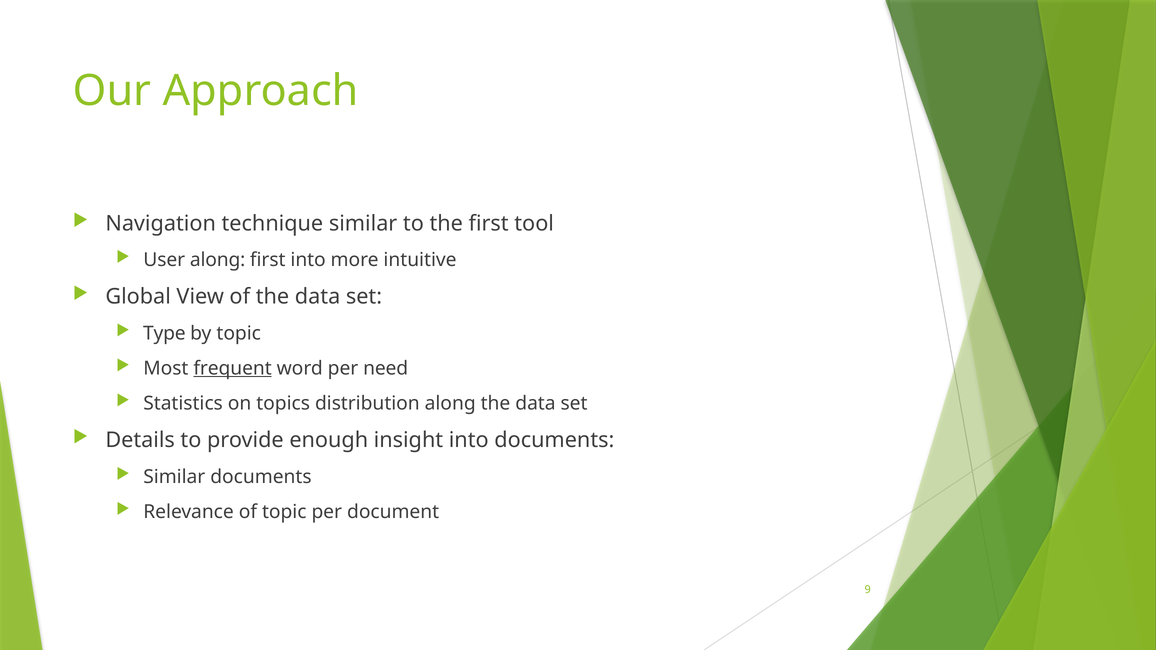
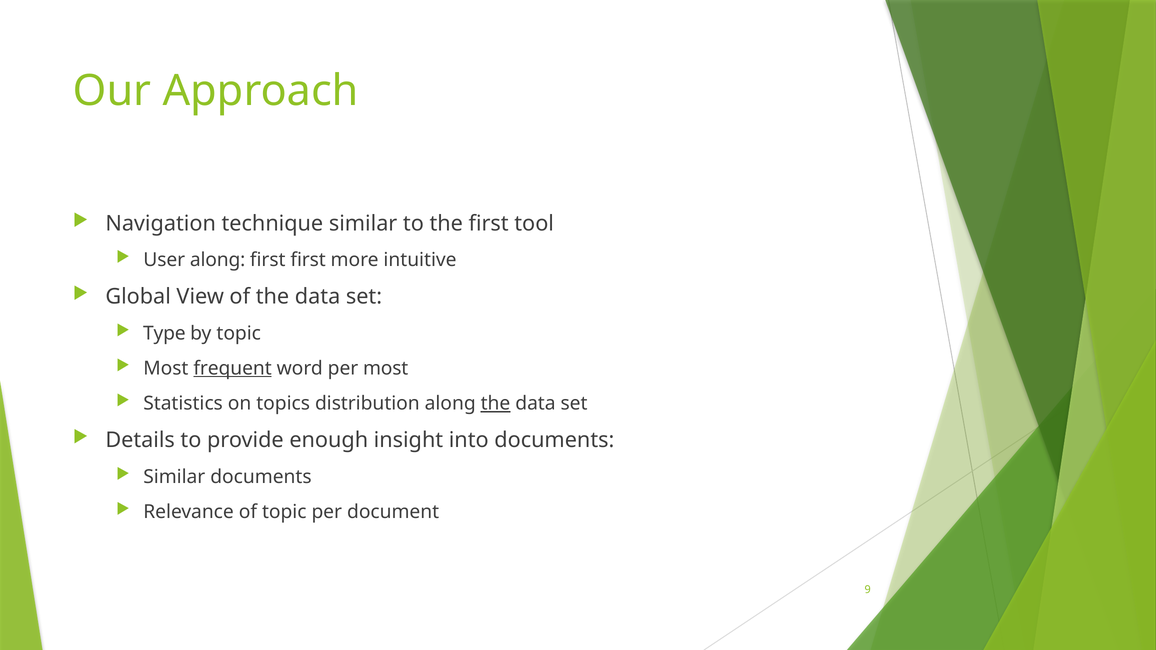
first into: into -> first
per need: need -> most
the at (495, 404) underline: none -> present
